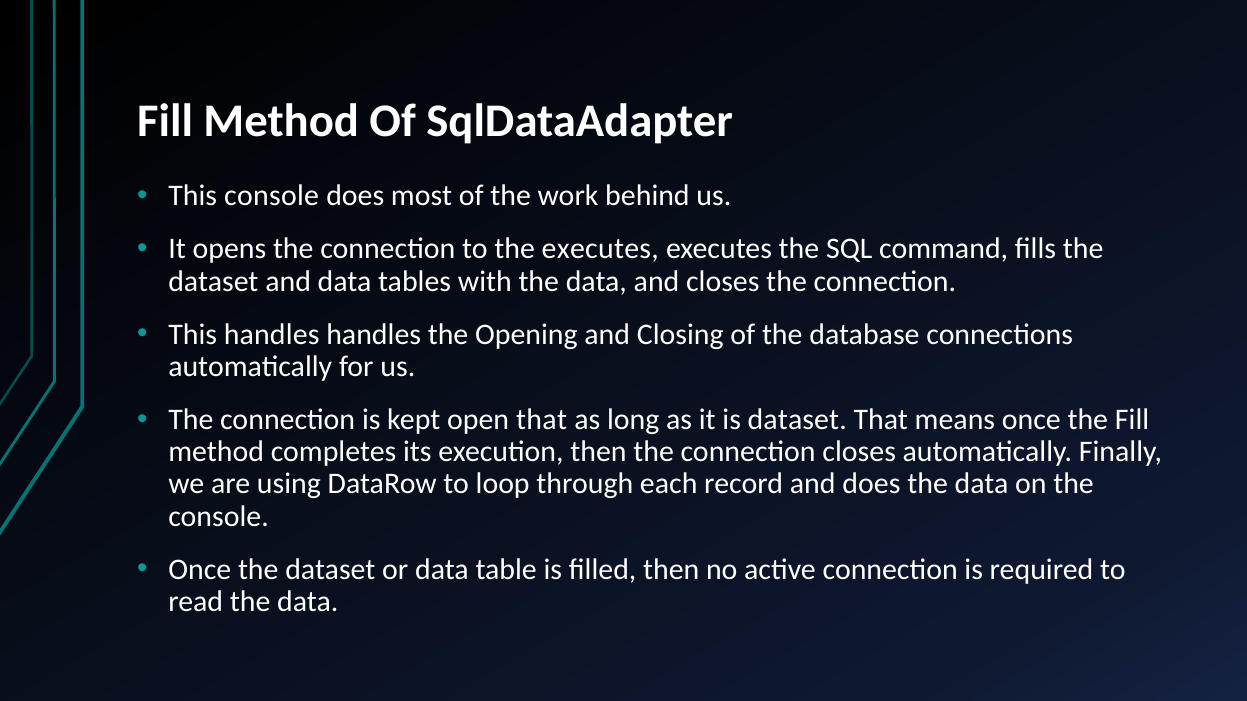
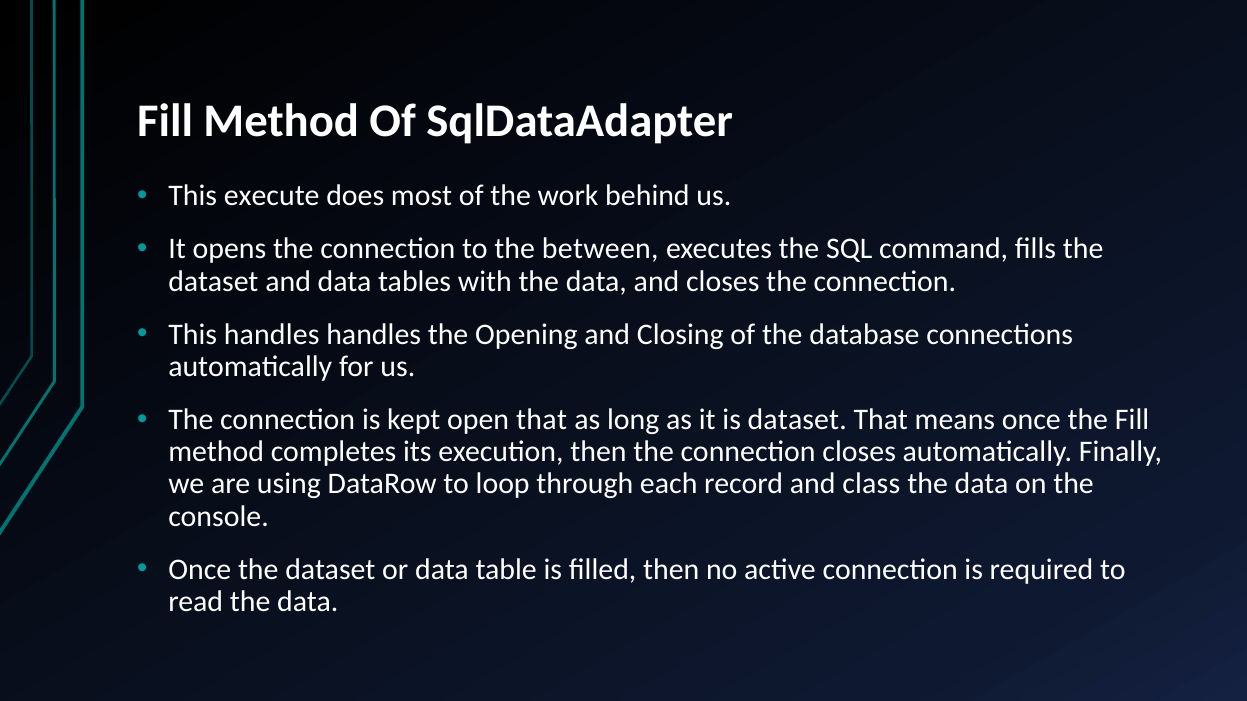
This console: console -> execute
the executes: executes -> between
and does: does -> class
